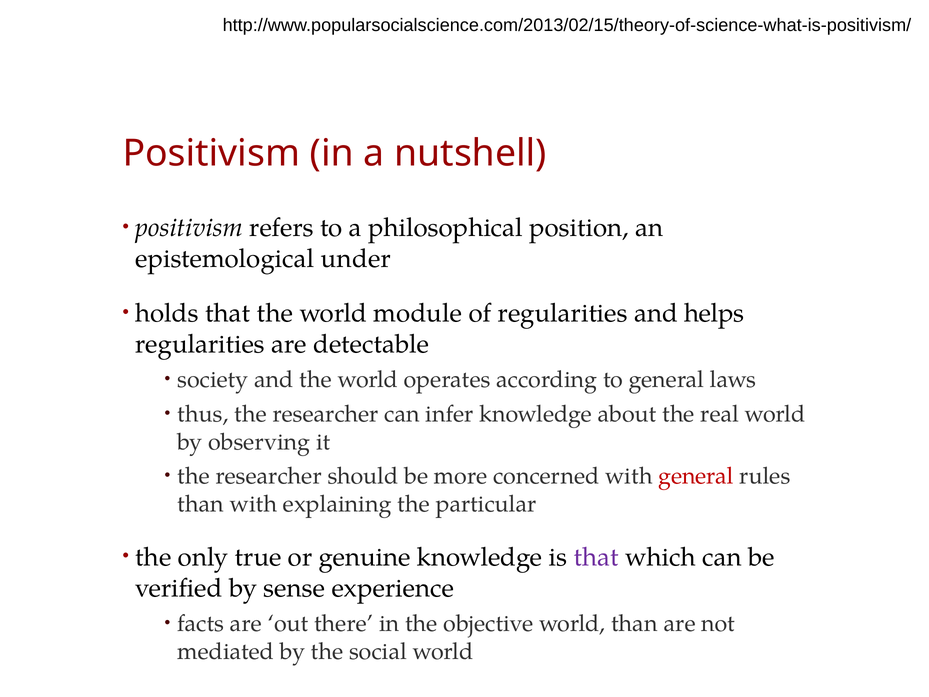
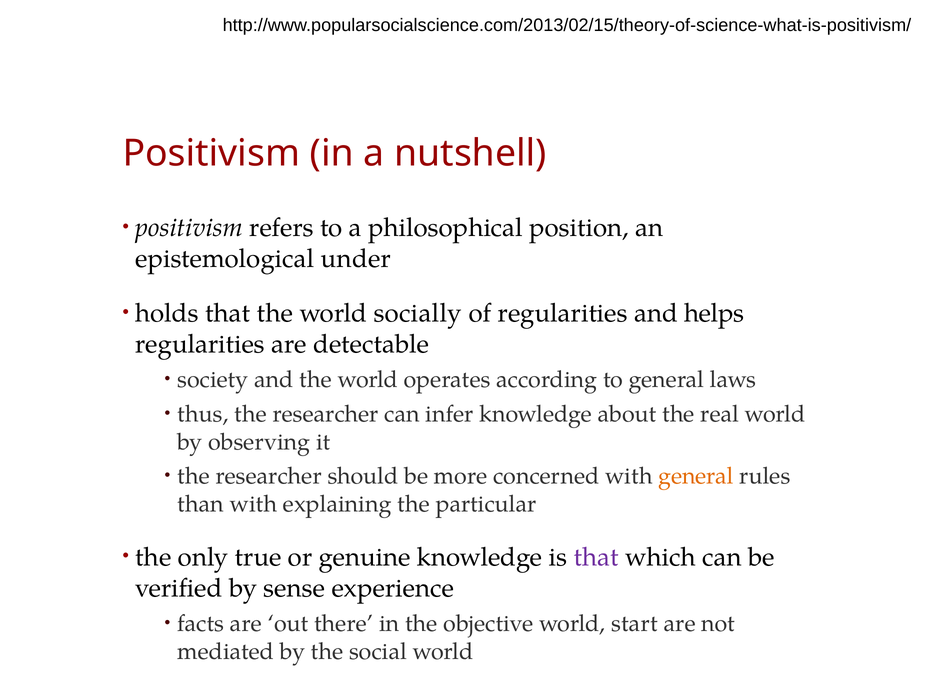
module: module -> socially
general at (696, 476) colour: red -> orange
world than: than -> start
